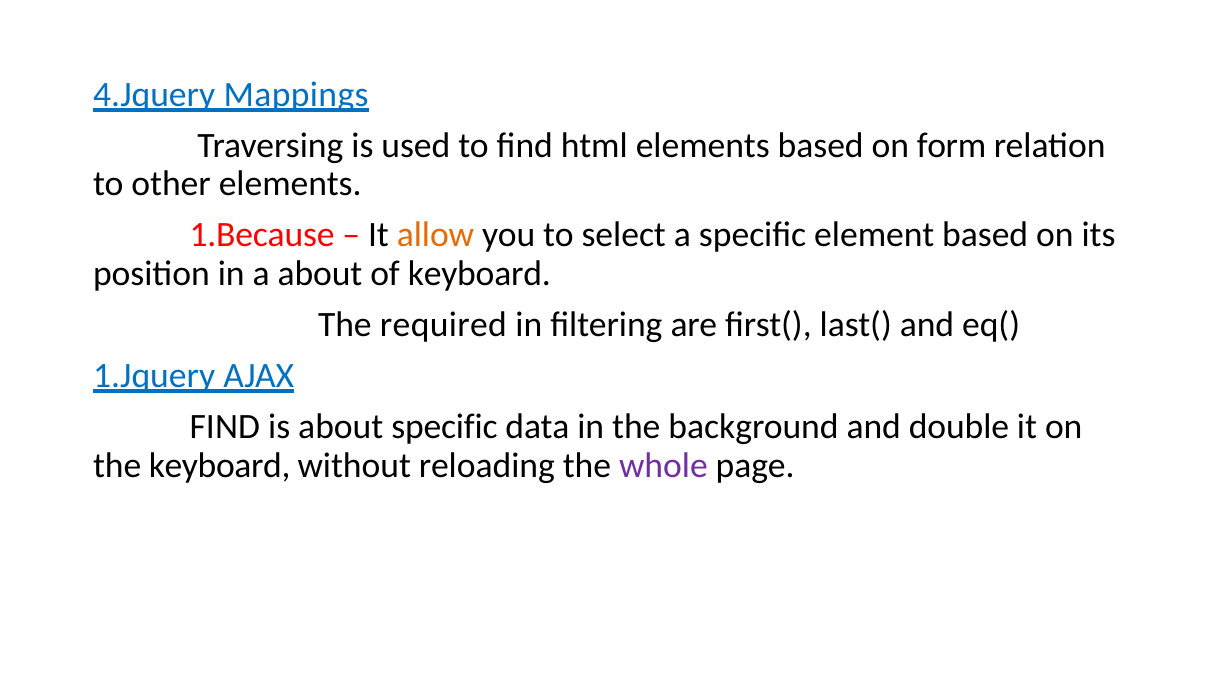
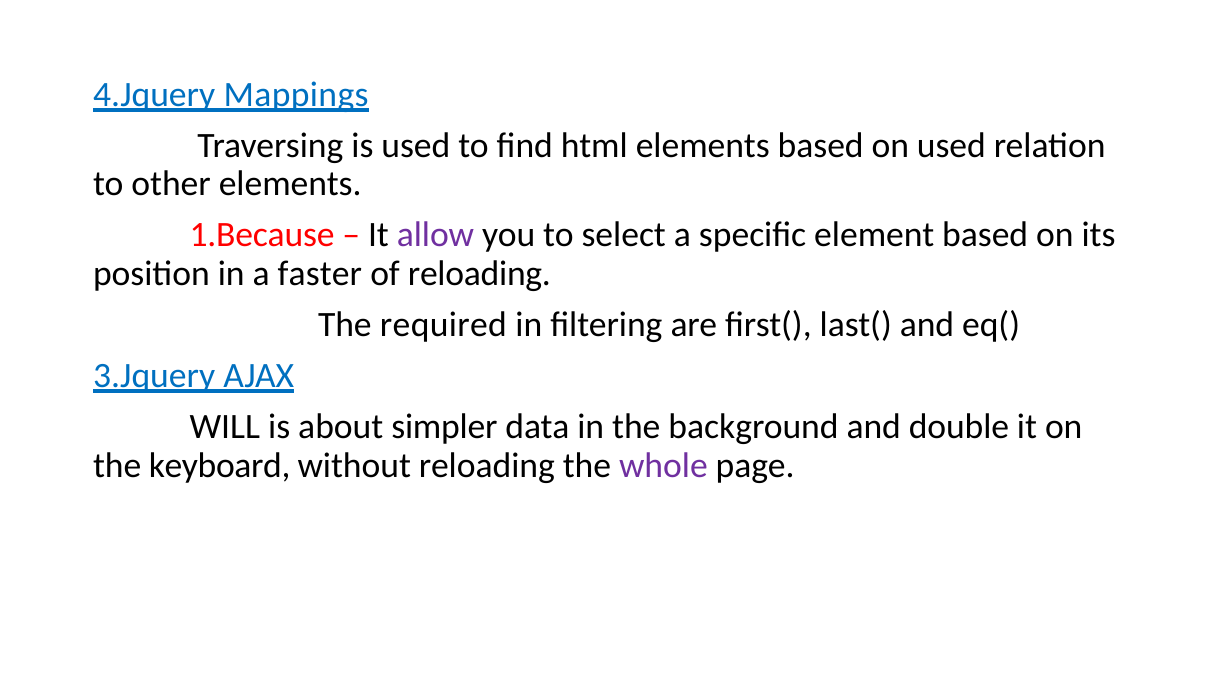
on form: form -> used
allow colour: orange -> purple
a about: about -> faster
of keyboard: keyboard -> reloading
1.Jquery: 1.Jquery -> 3.Jquery
FIND at (225, 427): FIND -> WILL
about specific: specific -> simpler
